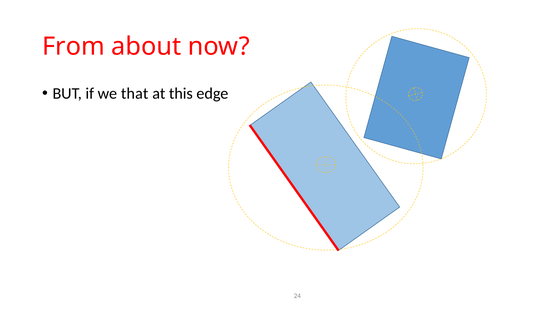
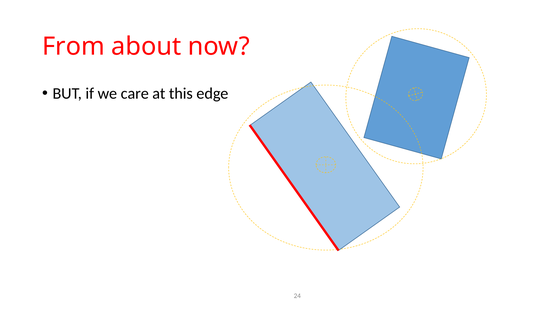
that: that -> care
